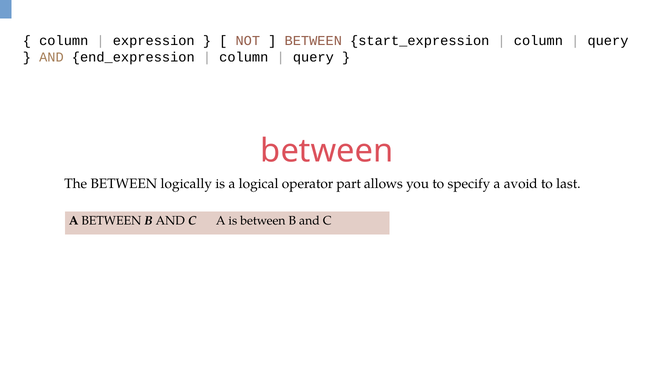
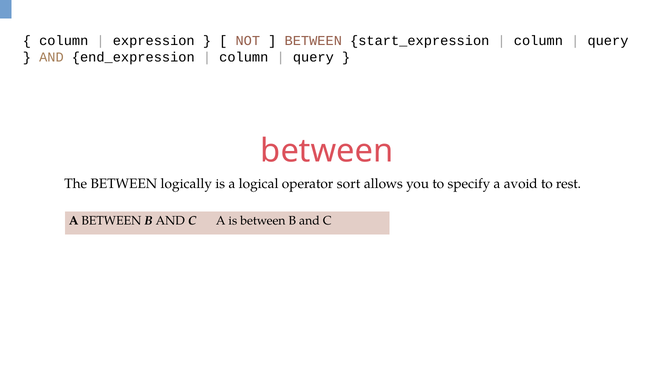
part: part -> sort
last: last -> rest
